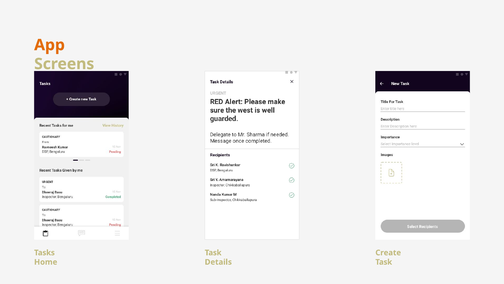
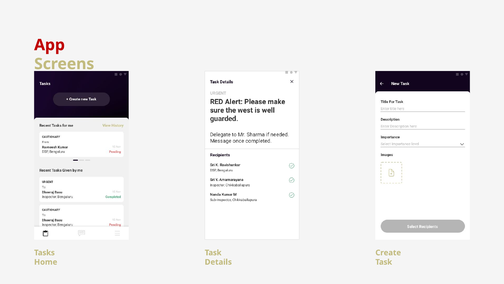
App colour: orange -> red
